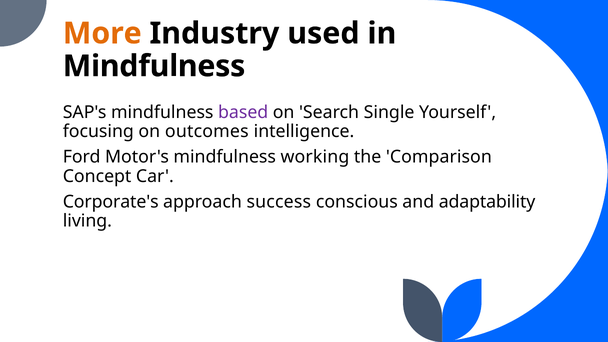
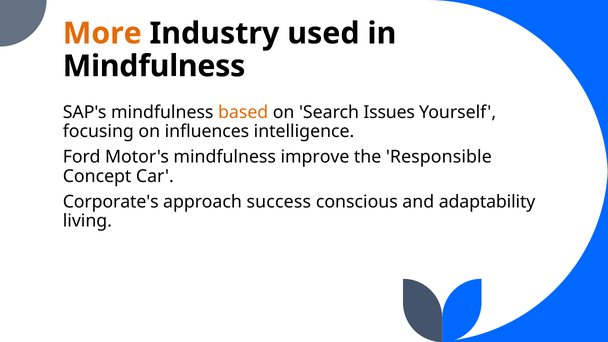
based colour: purple -> orange
Single: Single -> Issues
outcomes: outcomes -> influences
working: working -> improve
Comparison: Comparison -> Responsible
